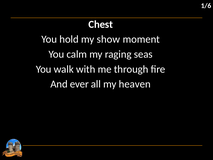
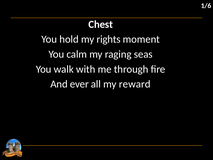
show: show -> rights
heaven: heaven -> reward
